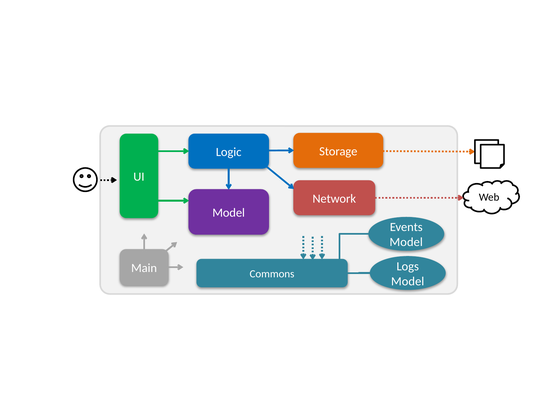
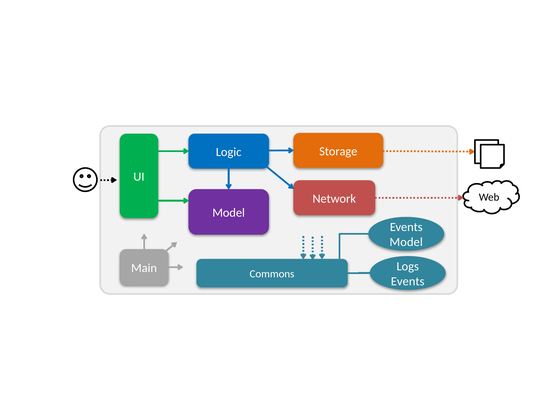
Model at (408, 281): Model -> Events
